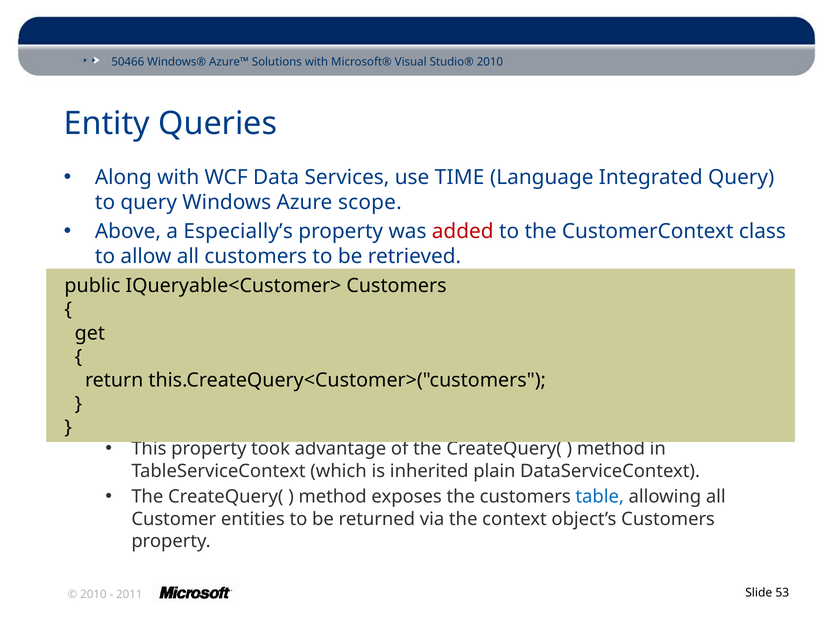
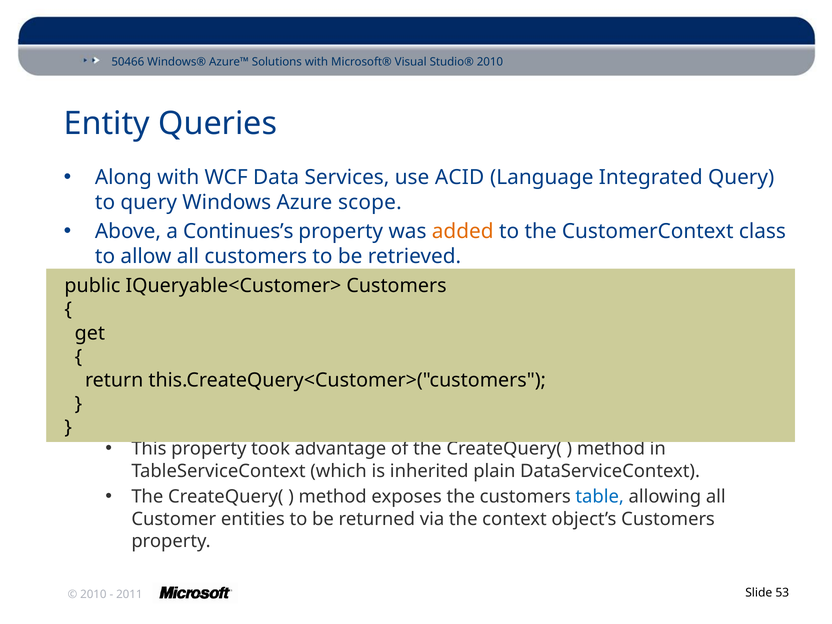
TIME: TIME -> ACID
Especially’s: Especially’s -> Continues’s
added colour: red -> orange
